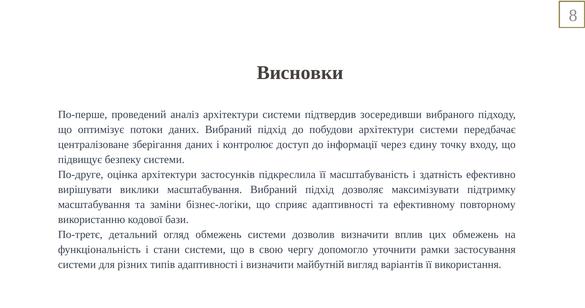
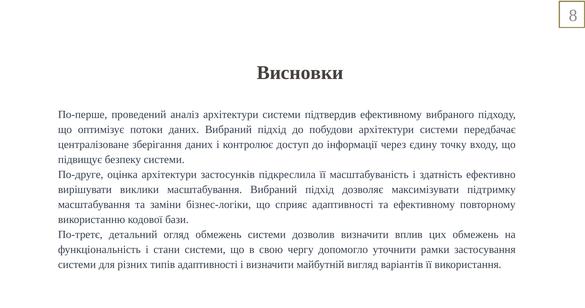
підтвердив зосередивши: зосередивши -> ефективному
